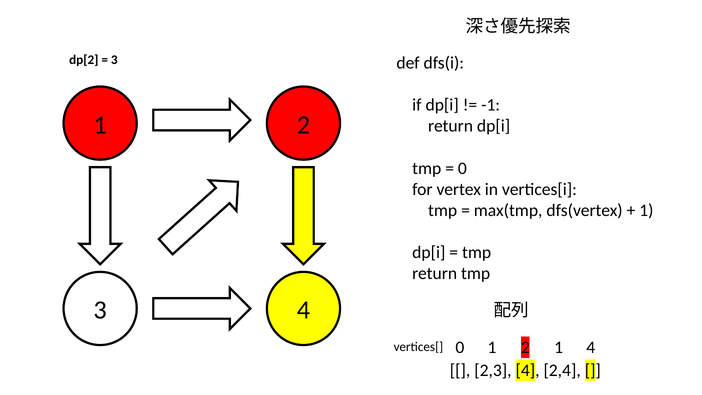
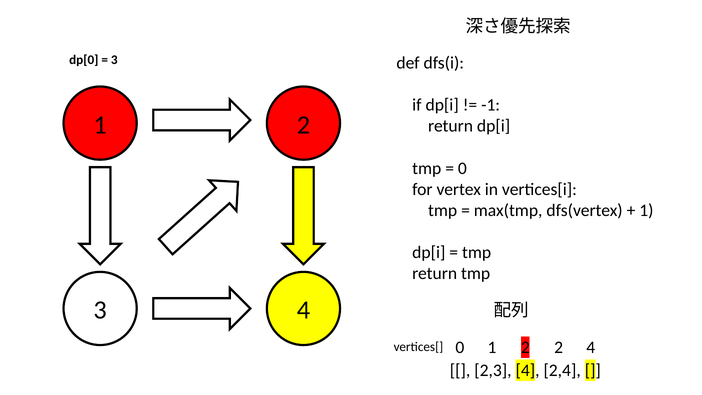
dp[2: dp[2 -> dp[0
2 1: 1 -> 2
